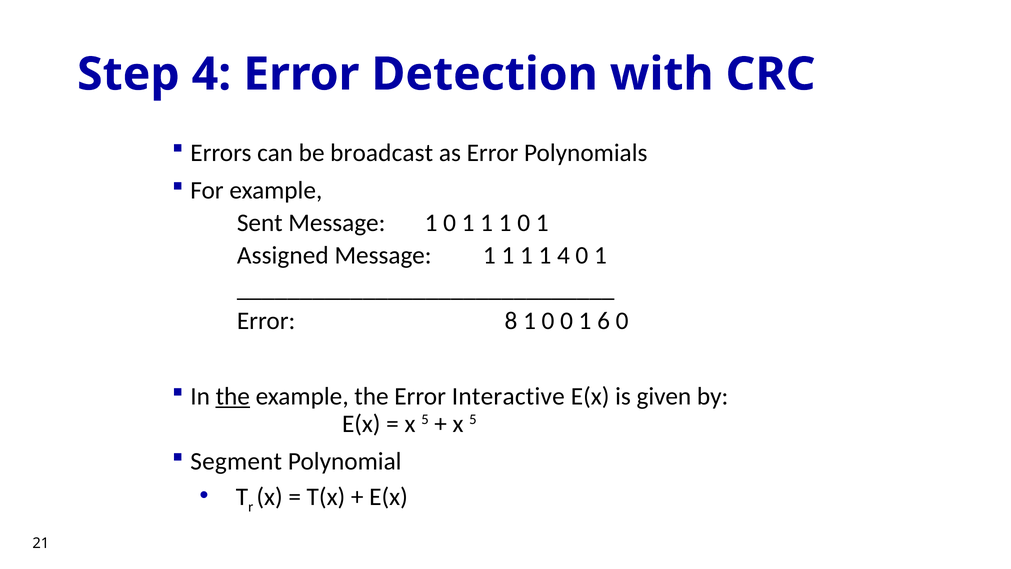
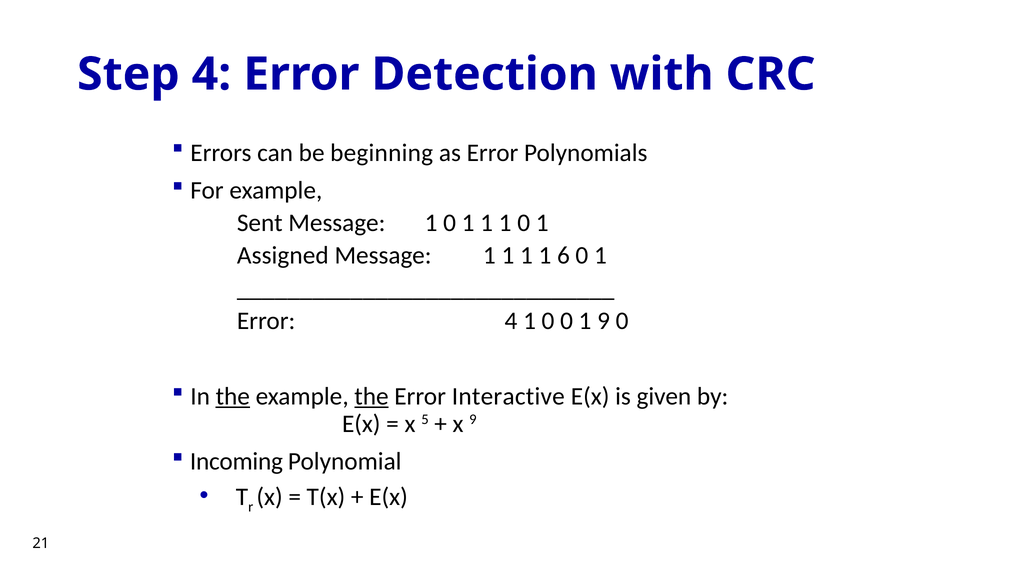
broadcast: broadcast -> beginning
1 4: 4 -> 6
Error 8: 8 -> 4
1 6: 6 -> 9
the at (371, 396) underline: none -> present
5 at (473, 419): 5 -> 9
Segment: Segment -> Incoming
